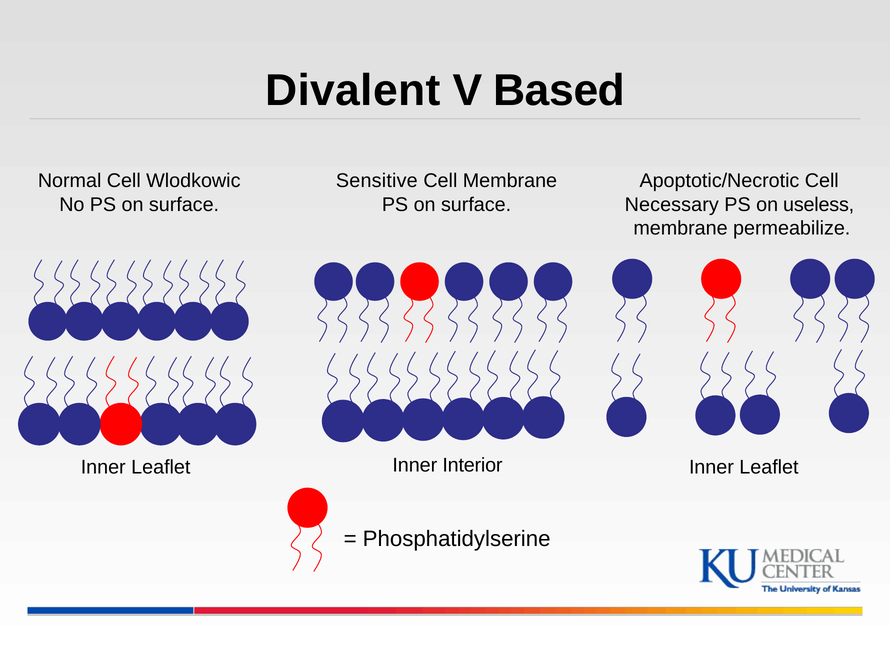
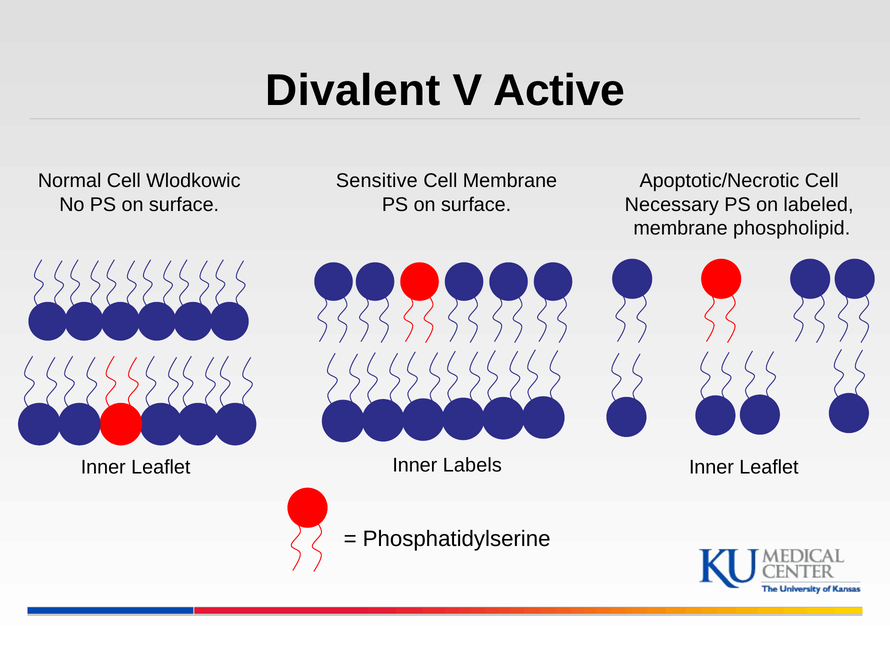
Based: Based -> Active
useless: useless -> labeled
permeabilize: permeabilize -> phospholipid
Interior: Interior -> Labels
